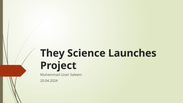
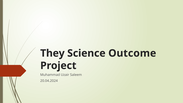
Launches: Launches -> Outcome
